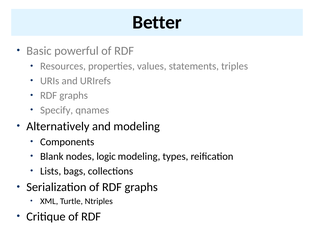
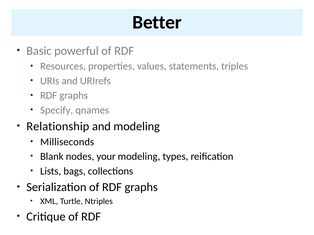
Alternatively: Alternatively -> Relationship
Components: Components -> Milliseconds
logic: logic -> your
